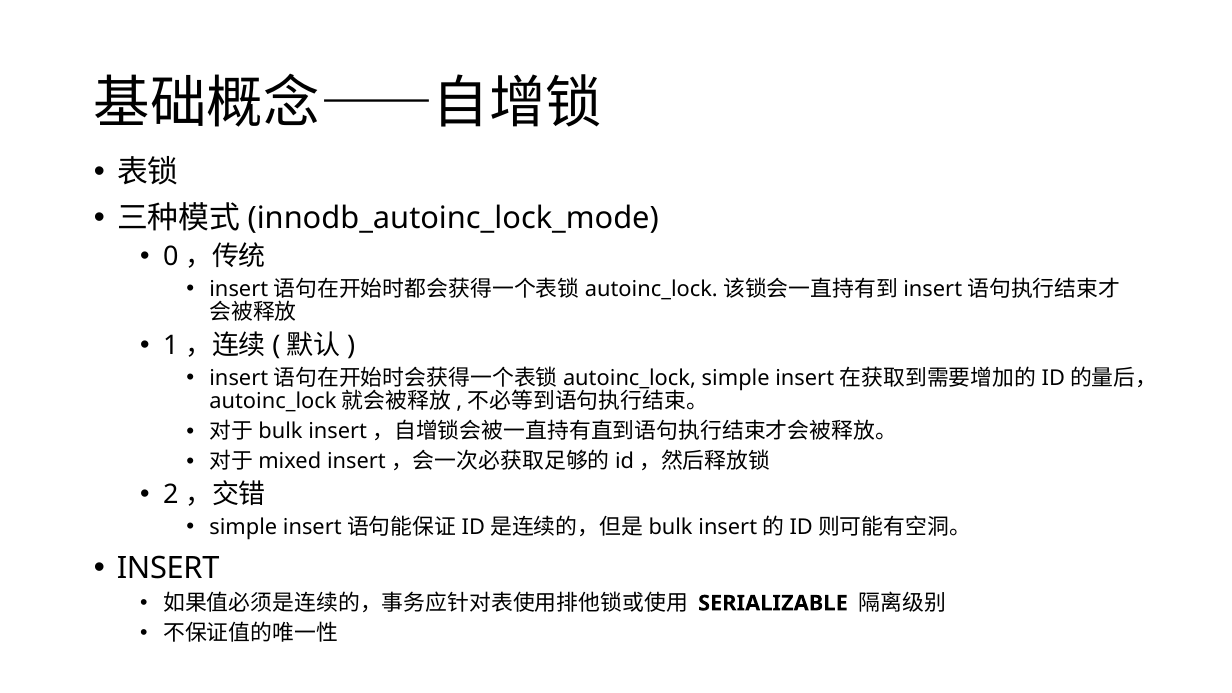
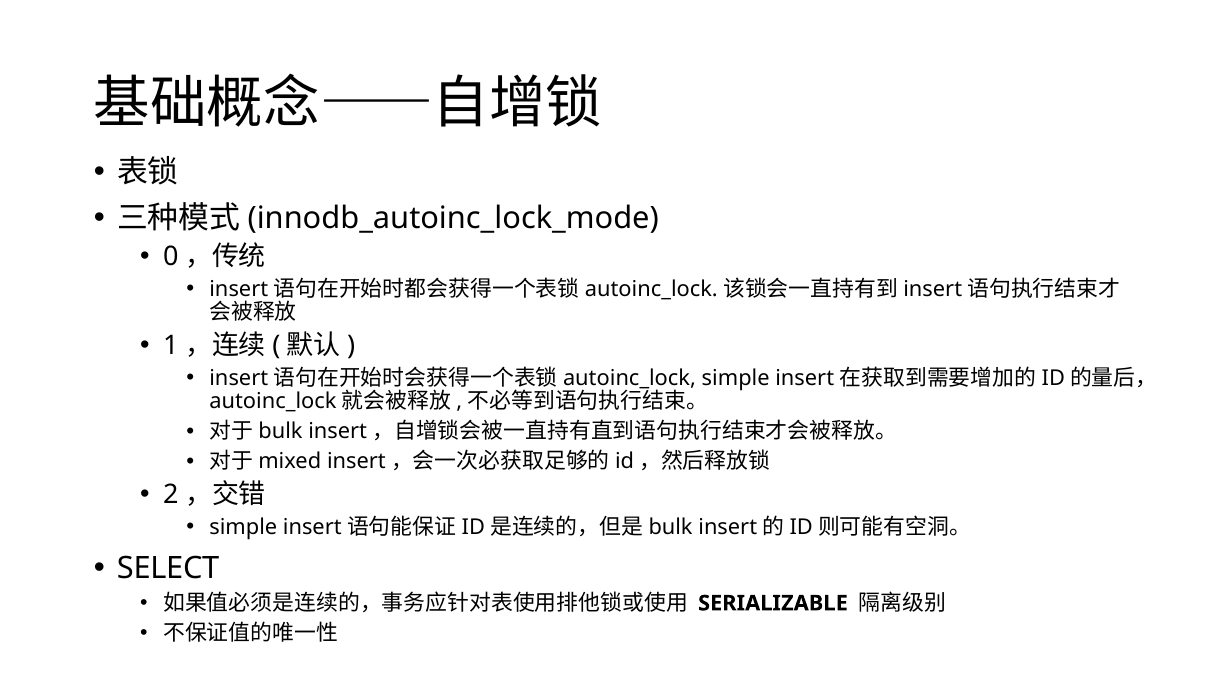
INSERT: INSERT -> SELECT
